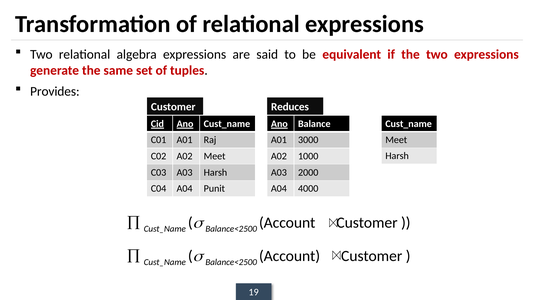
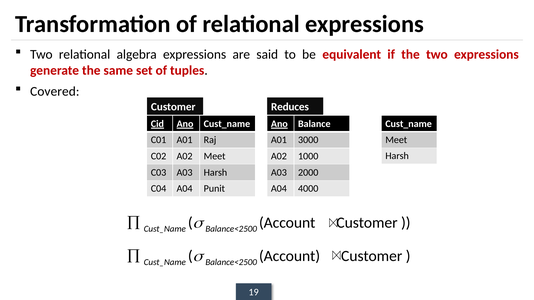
Provides: Provides -> Covered
